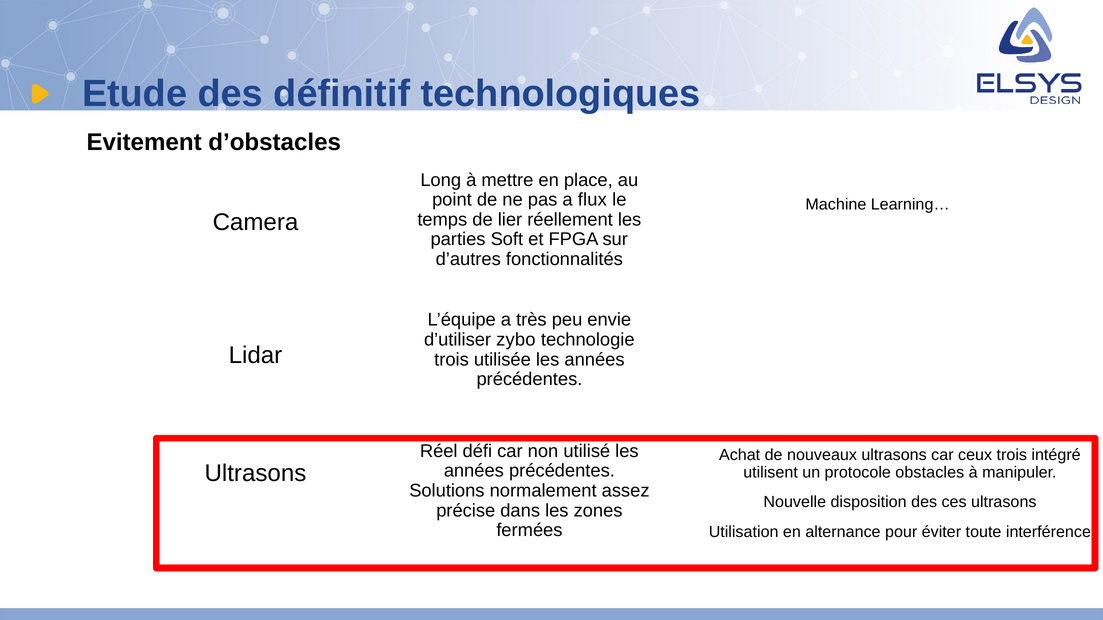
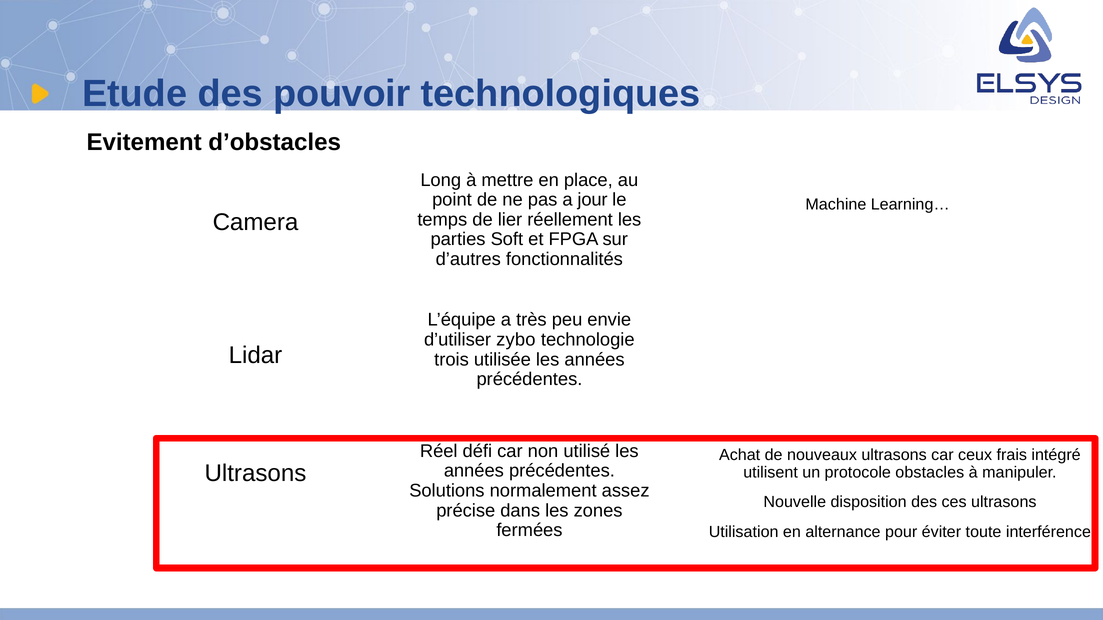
définitif: définitif -> pouvoir
flux: flux -> jour
ceux trois: trois -> frais
